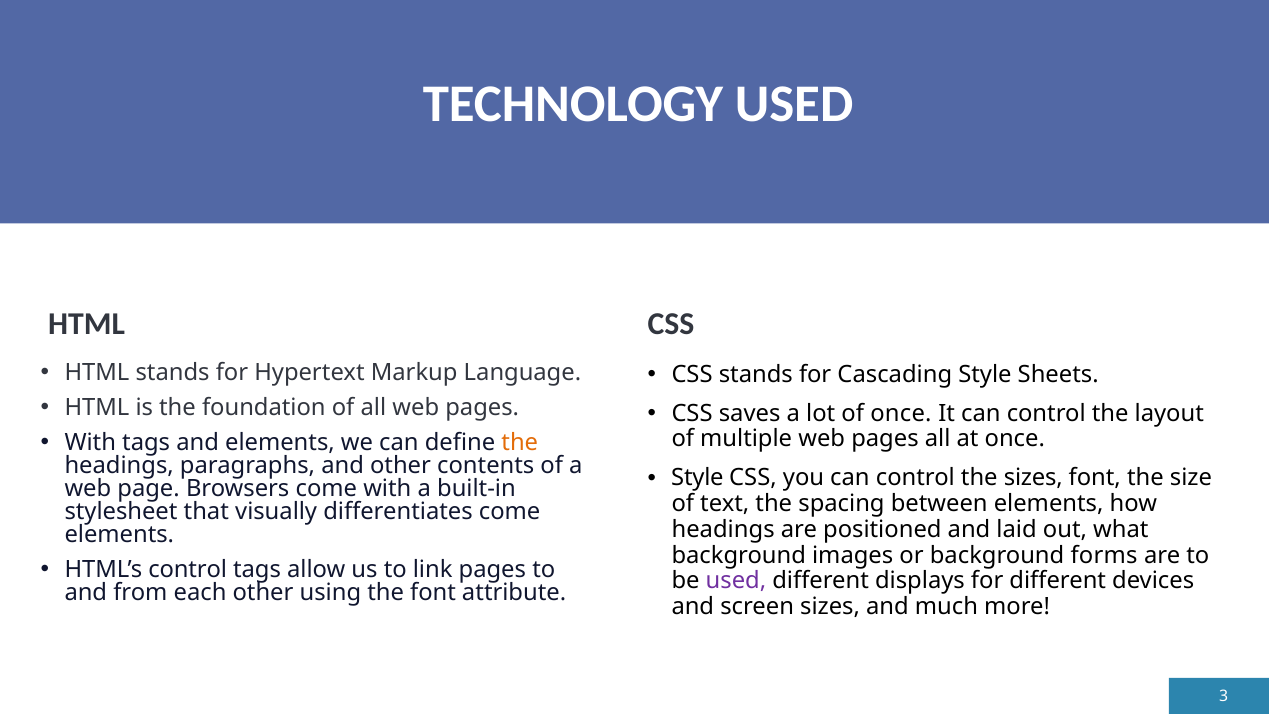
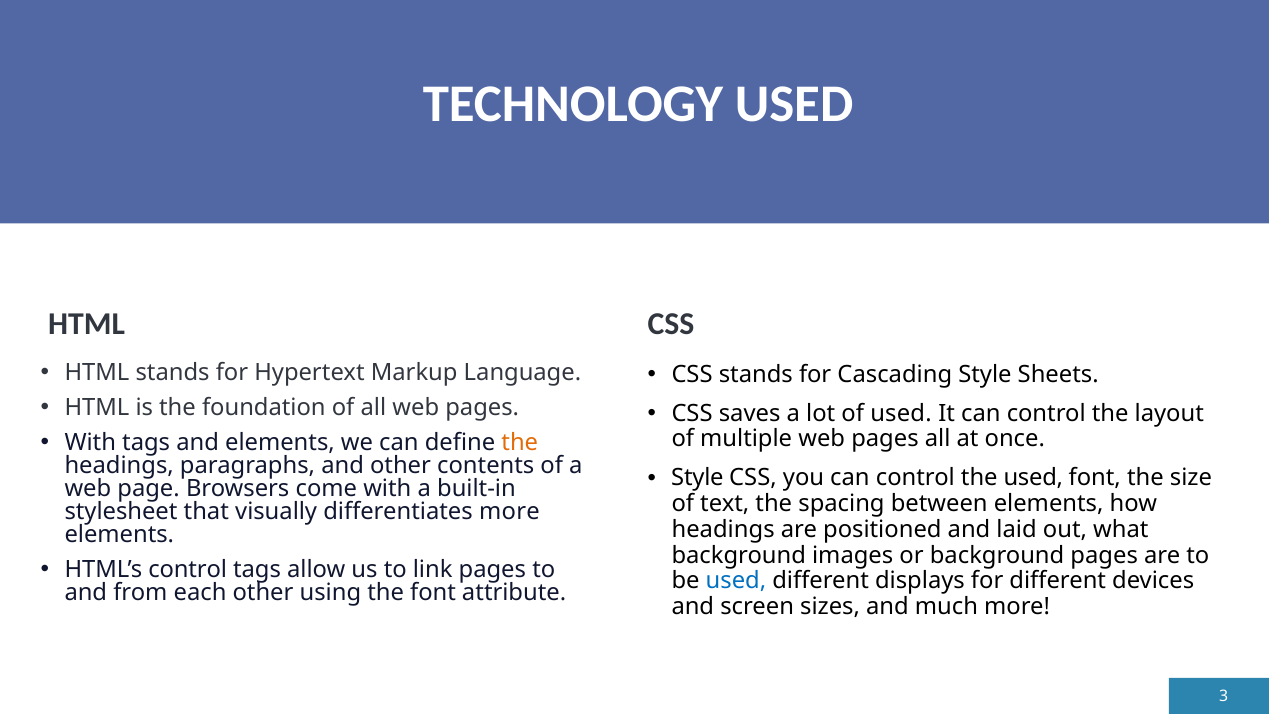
of once: once -> used
the sizes: sizes -> used
differentiates come: come -> more
background forms: forms -> pages
used at (736, 581) colour: purple -> blue
